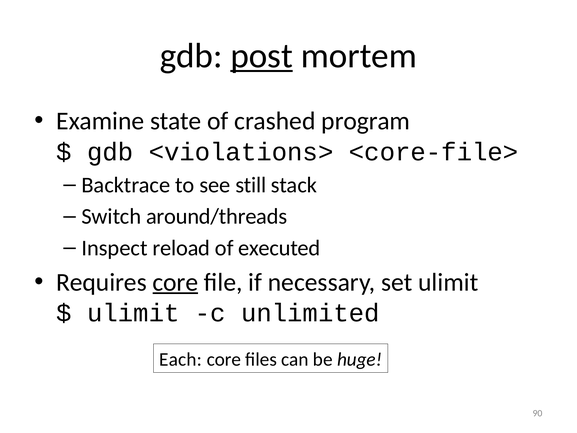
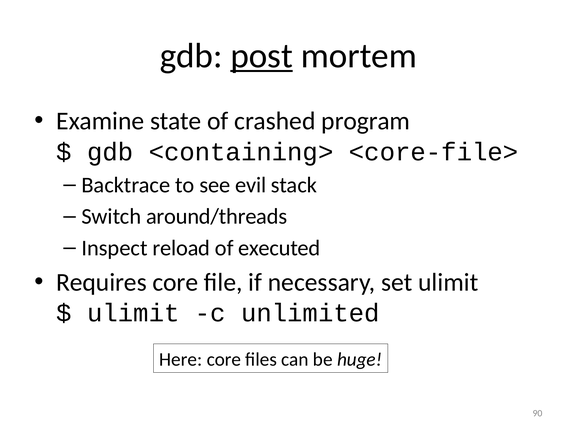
<violations>: <violations> -> <containing>
still: still -> evil
core at (175, 282) underline: present -> none
Each: Each -> Here
